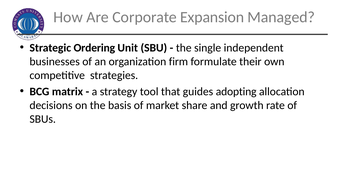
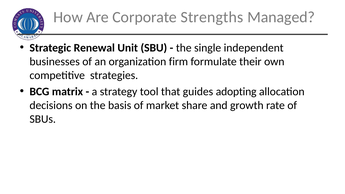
Expansion: Expansion -> Strengths
Ordering: Ordering -> Renewal
